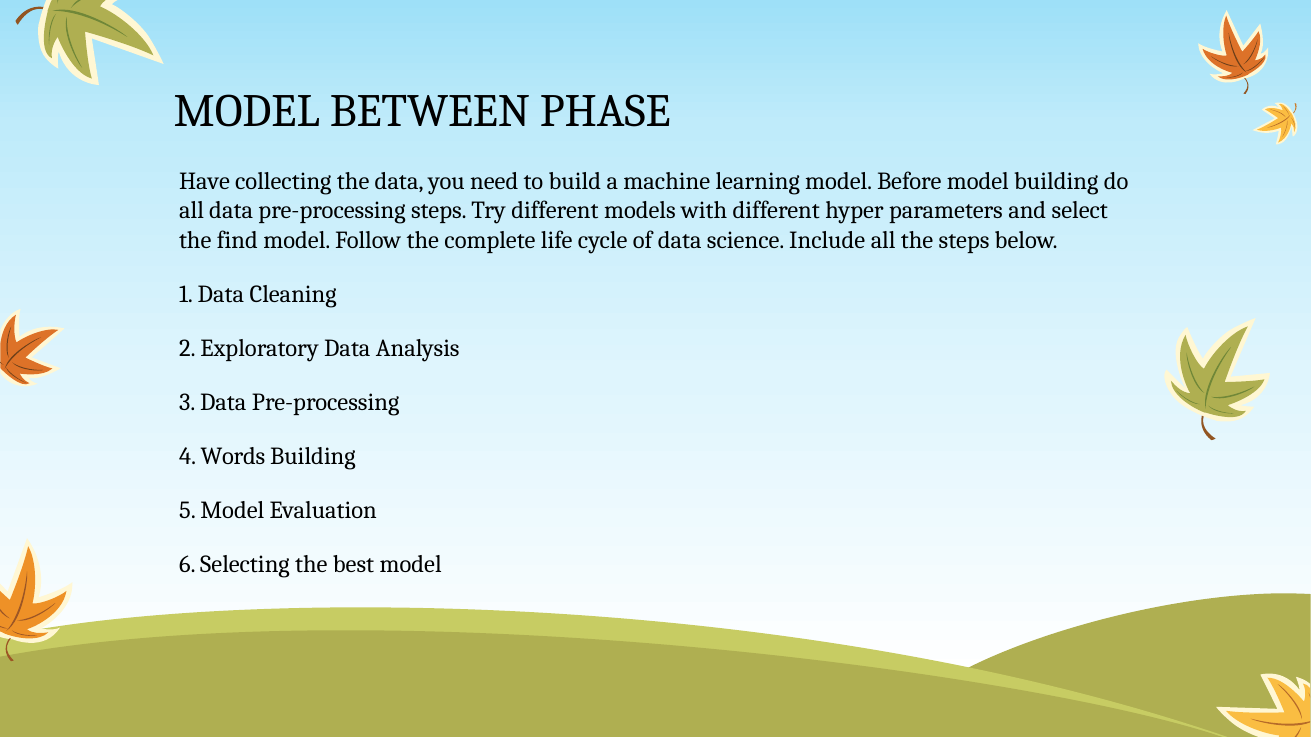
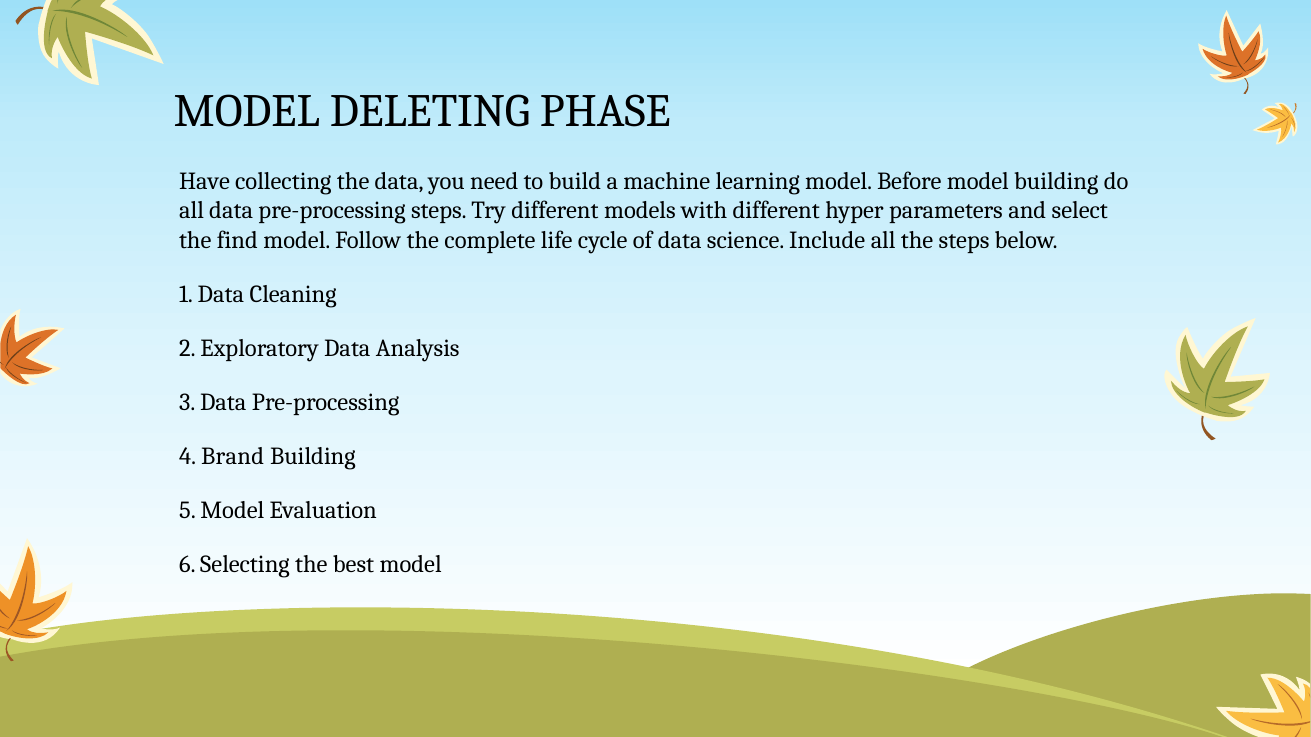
BETWEEN: BETWEEN -> DELETING
Words: Words -> Brand
